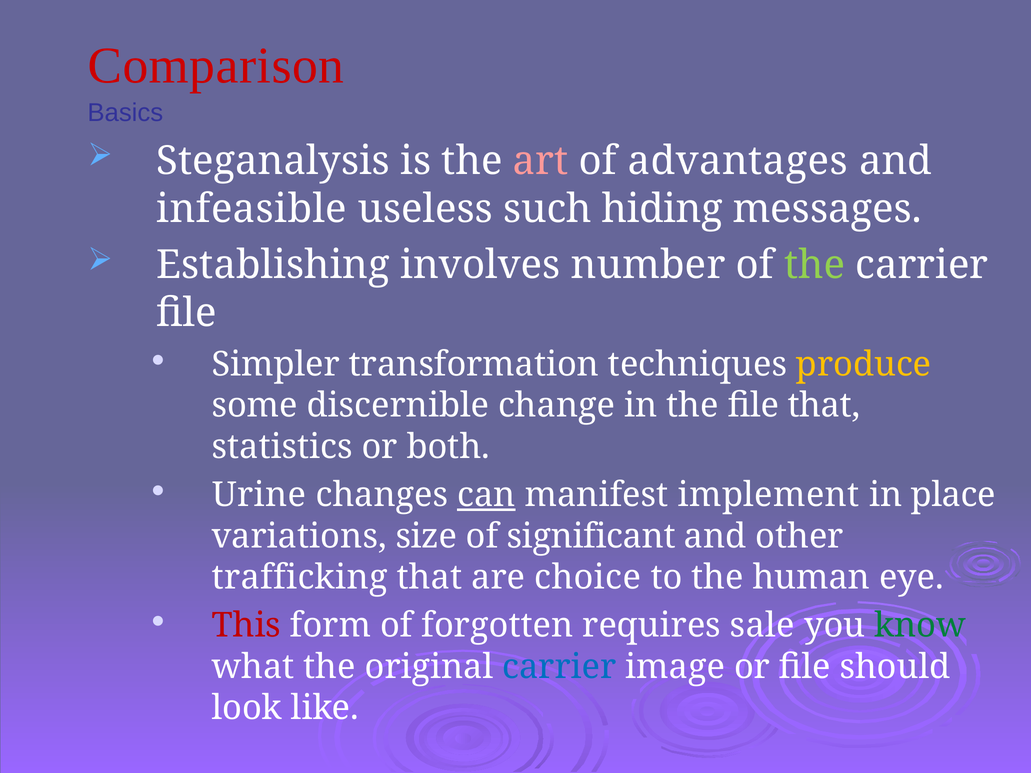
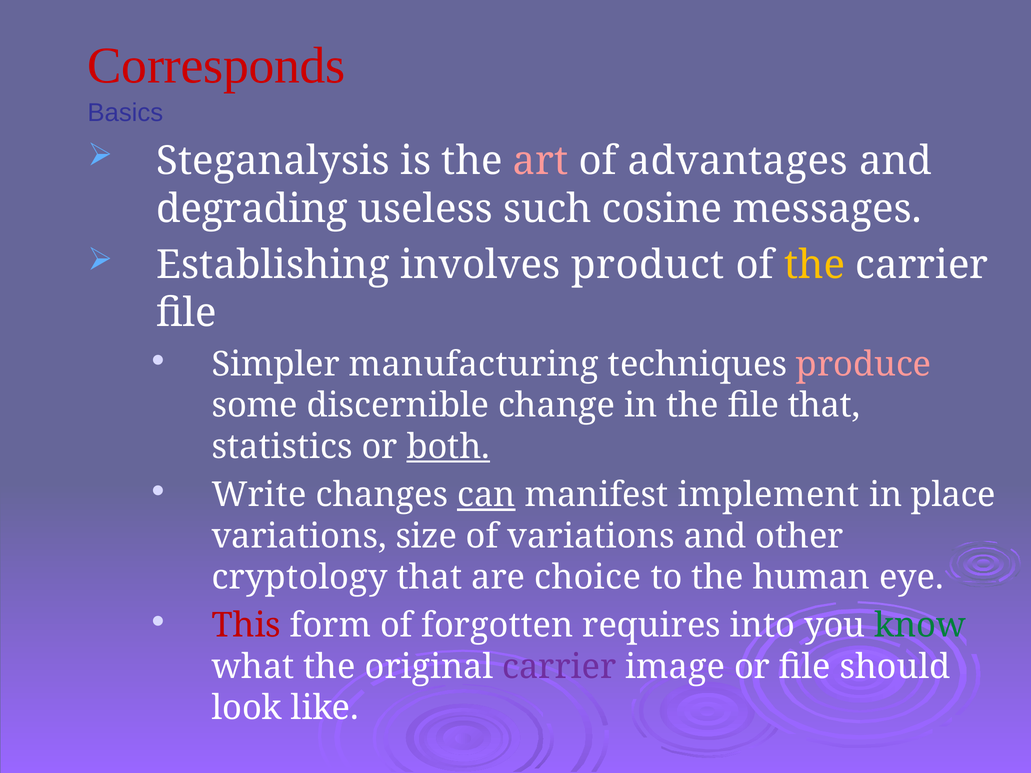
Comparison: Comparison -> Corresponds
infeasible: infeasible -> degrading
hiding: hiding -> cosine
number: number -> product
the at (815, 265) colour: light green -> yellow
transformation: transformation -> manufacturing
produce colour: yellow -> pink
both underline: none -> present
Urine: Urine -> Write
of significant: significant -> variations
trafficking: trafficking -> cryptology
sale: sale -> into
carrier at (559, 667) colour: blue -> purple
